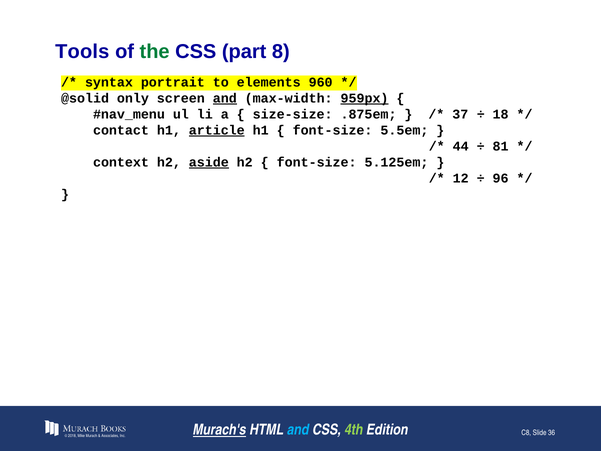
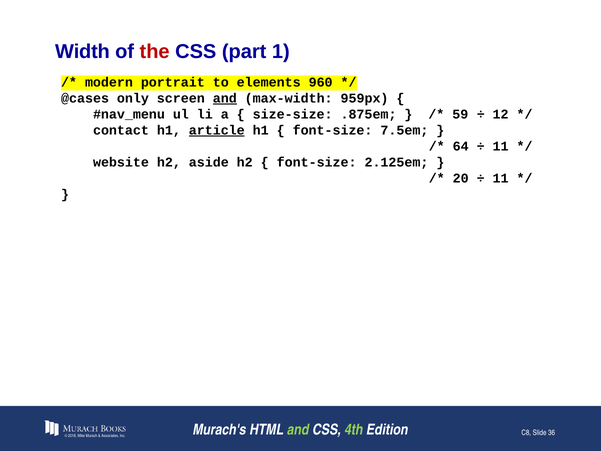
Tools: Tools -> Width
the colour: green -> red
8: 8 -> 1
syntax: syntax -> modern
@solid: @solid -> @cases
959px underline: present -> none
37: 37 -> 59
18: 18 -> 12
5.5em: 5.5em -> 7.5em
44: 44 -> 64
81 at (501, 146): 81 -> 11
context: context -> website
aside underline: present -> none
5.125em: 5.125em -> 2.125em
12: 12 -> 20
96 at (501, 178): 96 -> 11
Murach's underline: present -> none
and at (298, 430) colour: light blue -> light green
